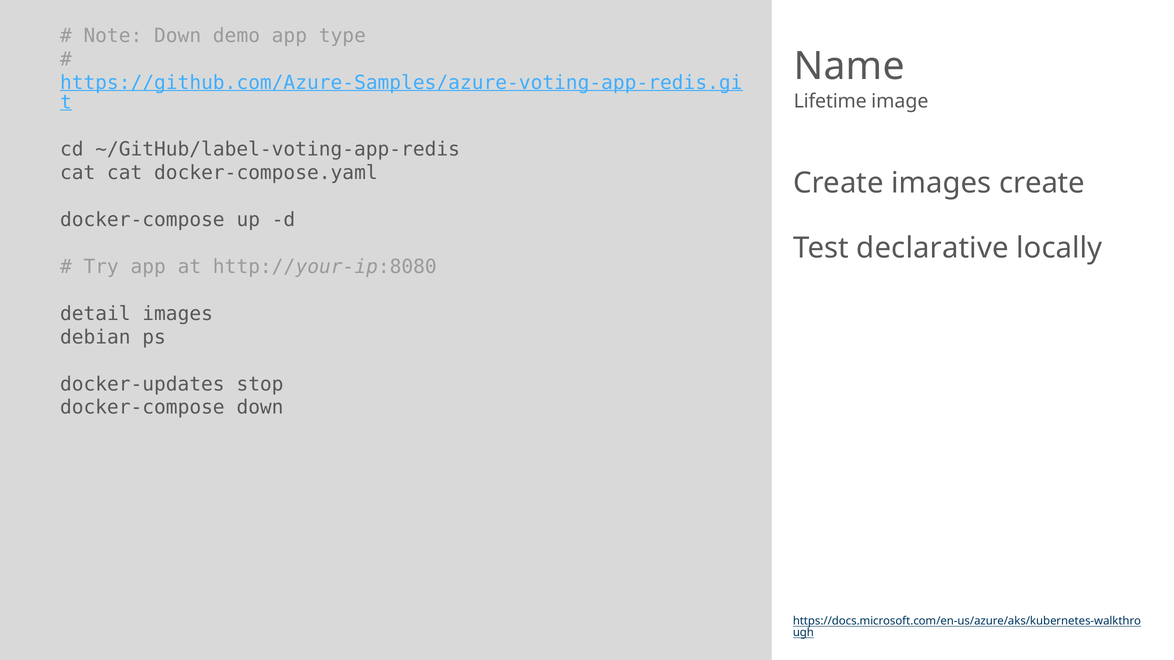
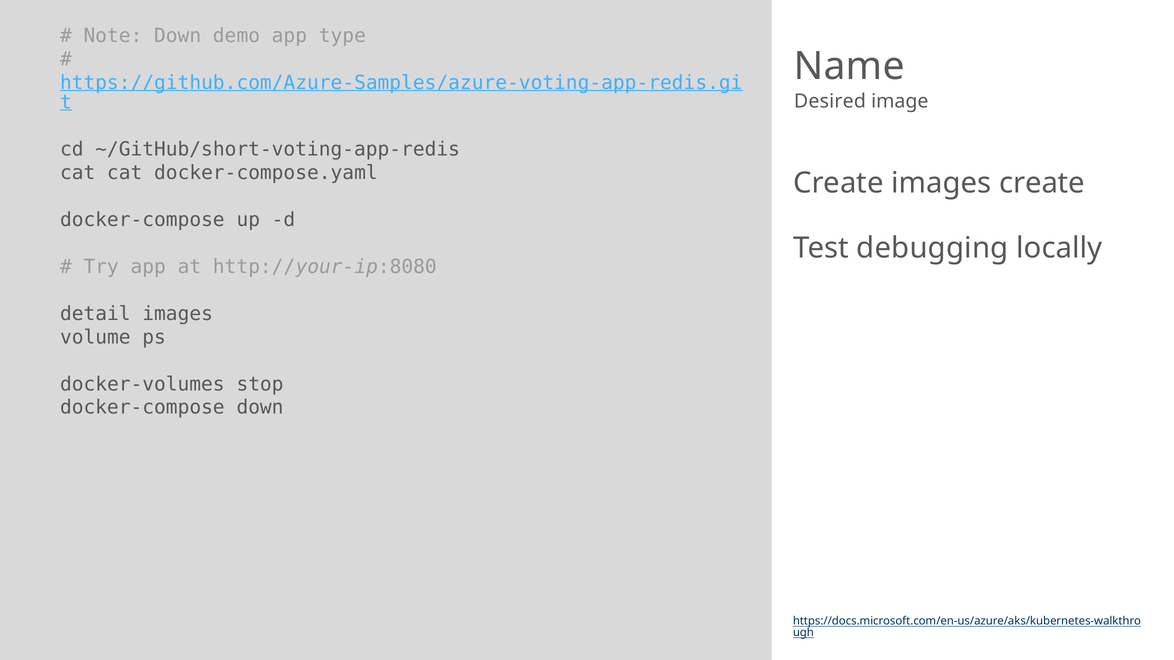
Lifetime: Lifetime -> Desired
~/GitHub/label-voting-app-redis: ~/GitHub/label-voting-app-redis -> ~/GitHub/short-voting-app-redis
declarative: declarative -> debugging
debian: debian -> volume
docker-updates: docker-updates -> docker-volumes
